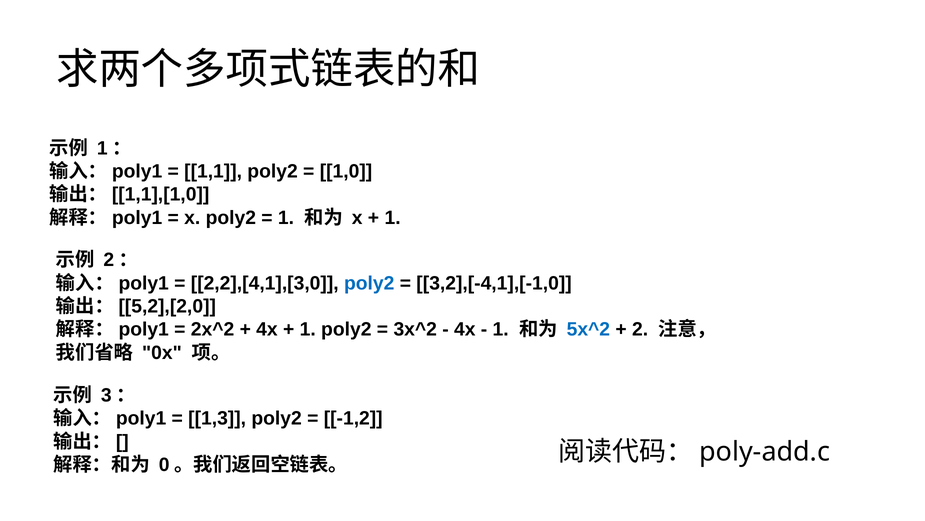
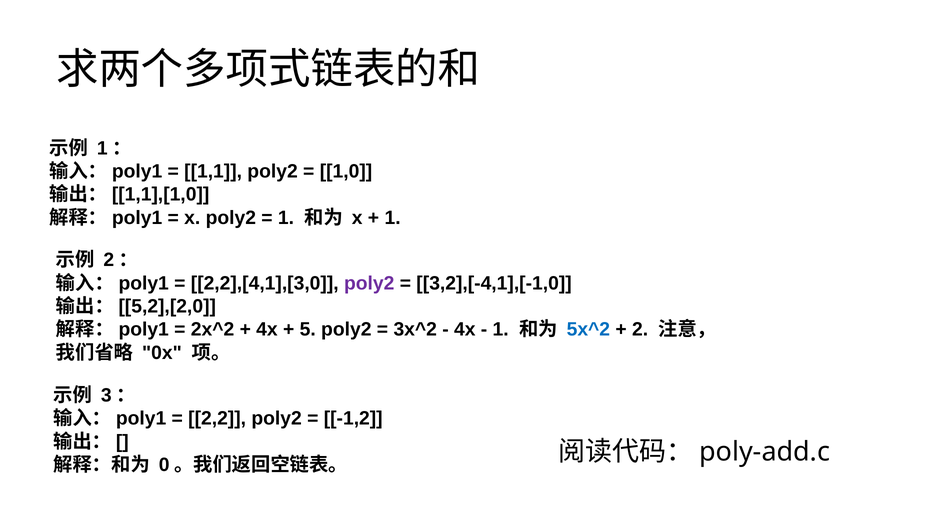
poly2 at (369, 283) colour: blue -> purple
1 at (308, 329): 1 -> 5
1,3: 1,3 -> 2,2
